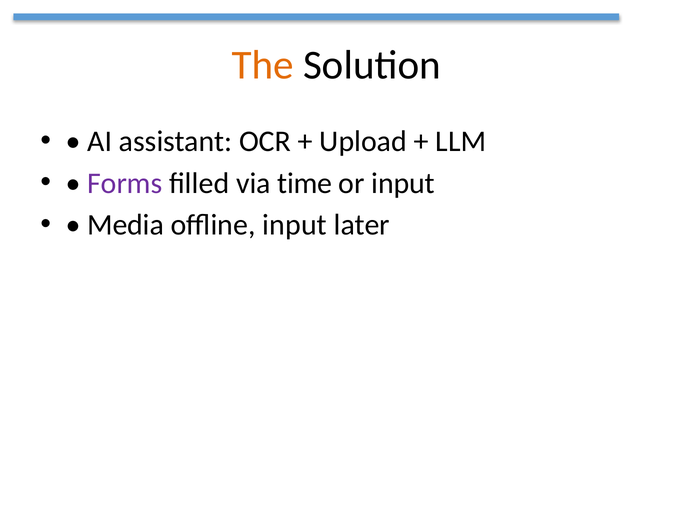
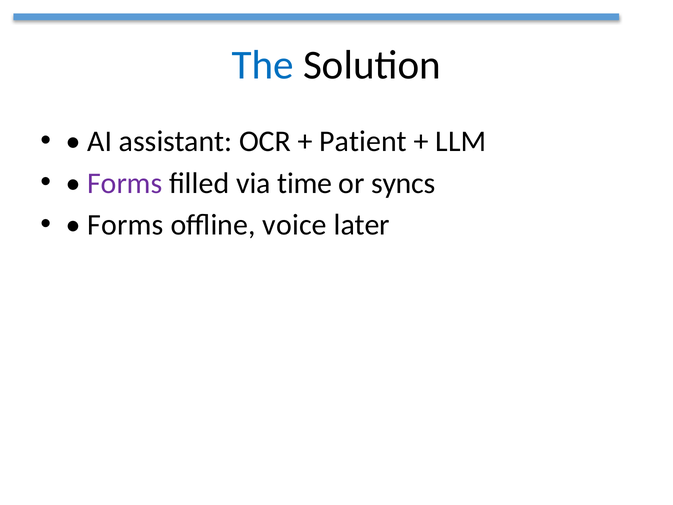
The colour: orange -> blue
Upload: Upload -> Patient
or input: input -> syncs
Media at (126, 225): Media -> Forms
offline input: input -> voice
